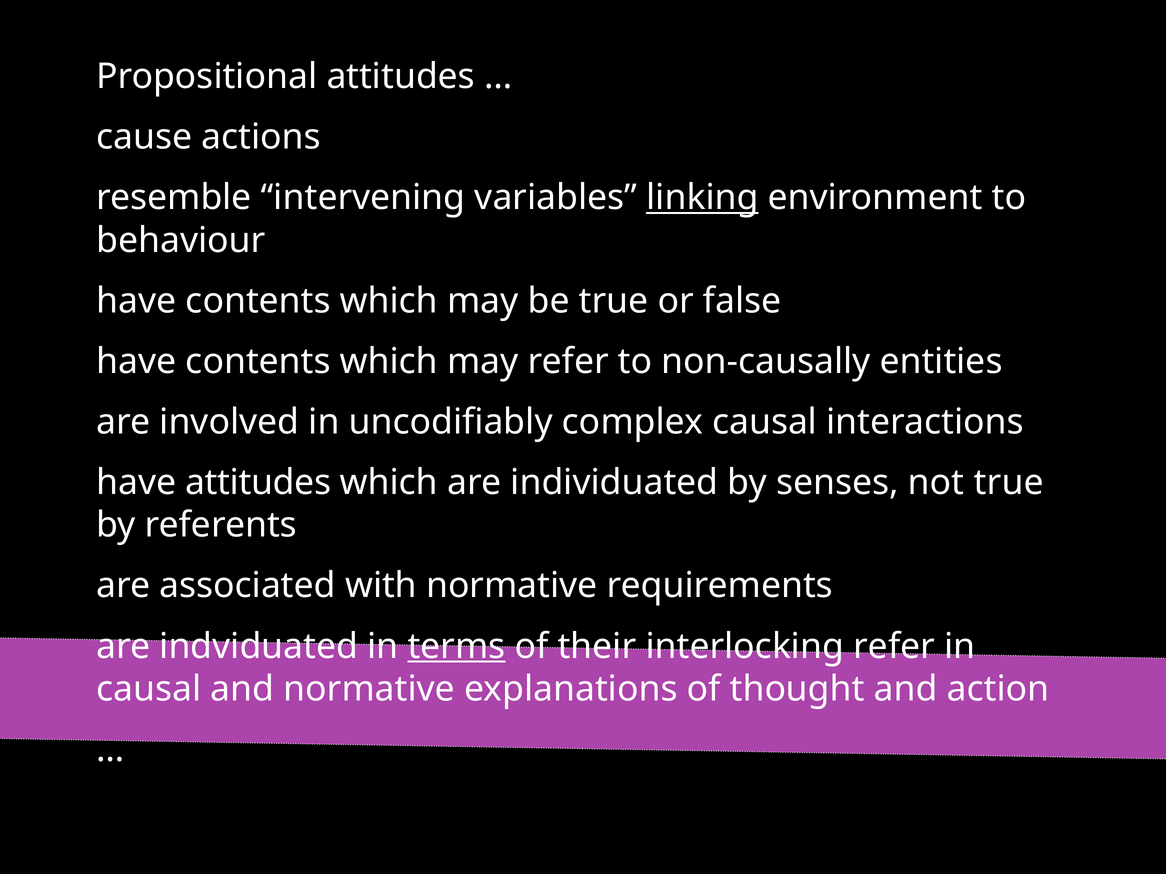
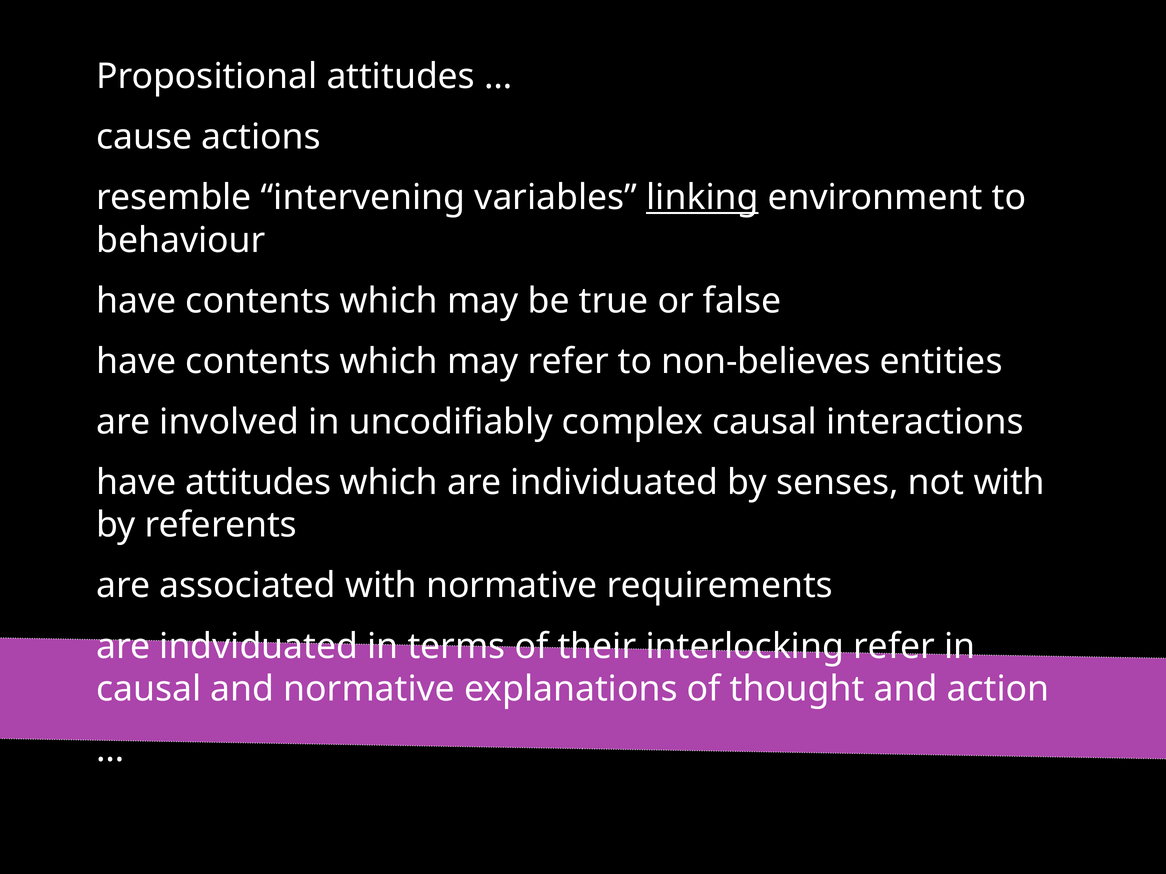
non-causally: non-causally -> non-believes
not true: true -> with
terms underline: present -> none
